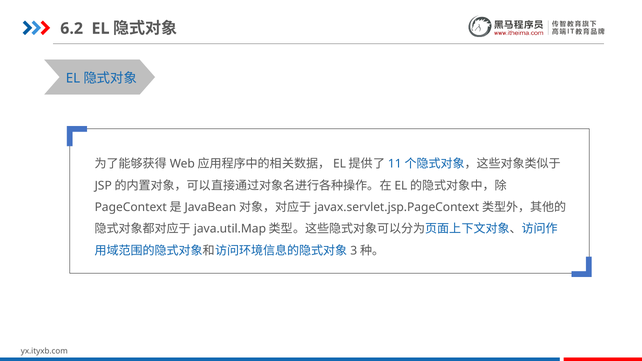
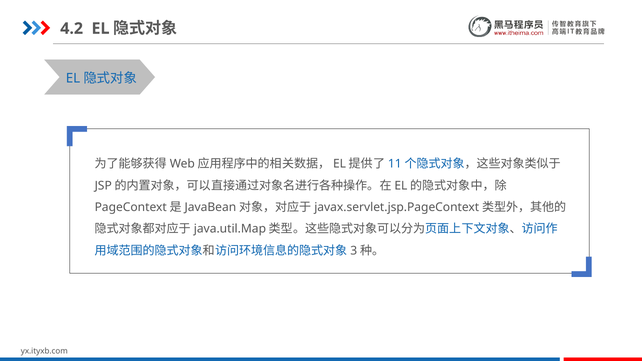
6.2: 6.2 -> 4.2
